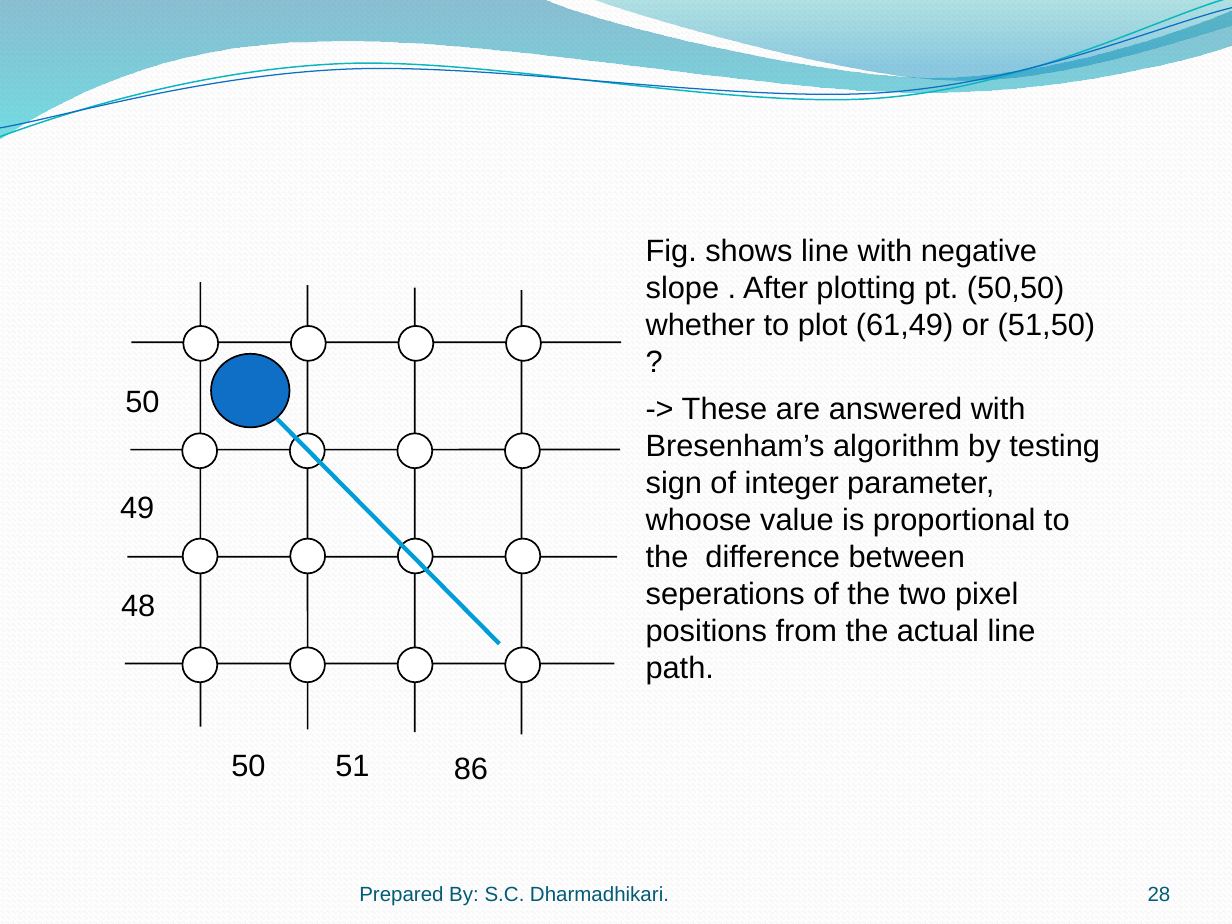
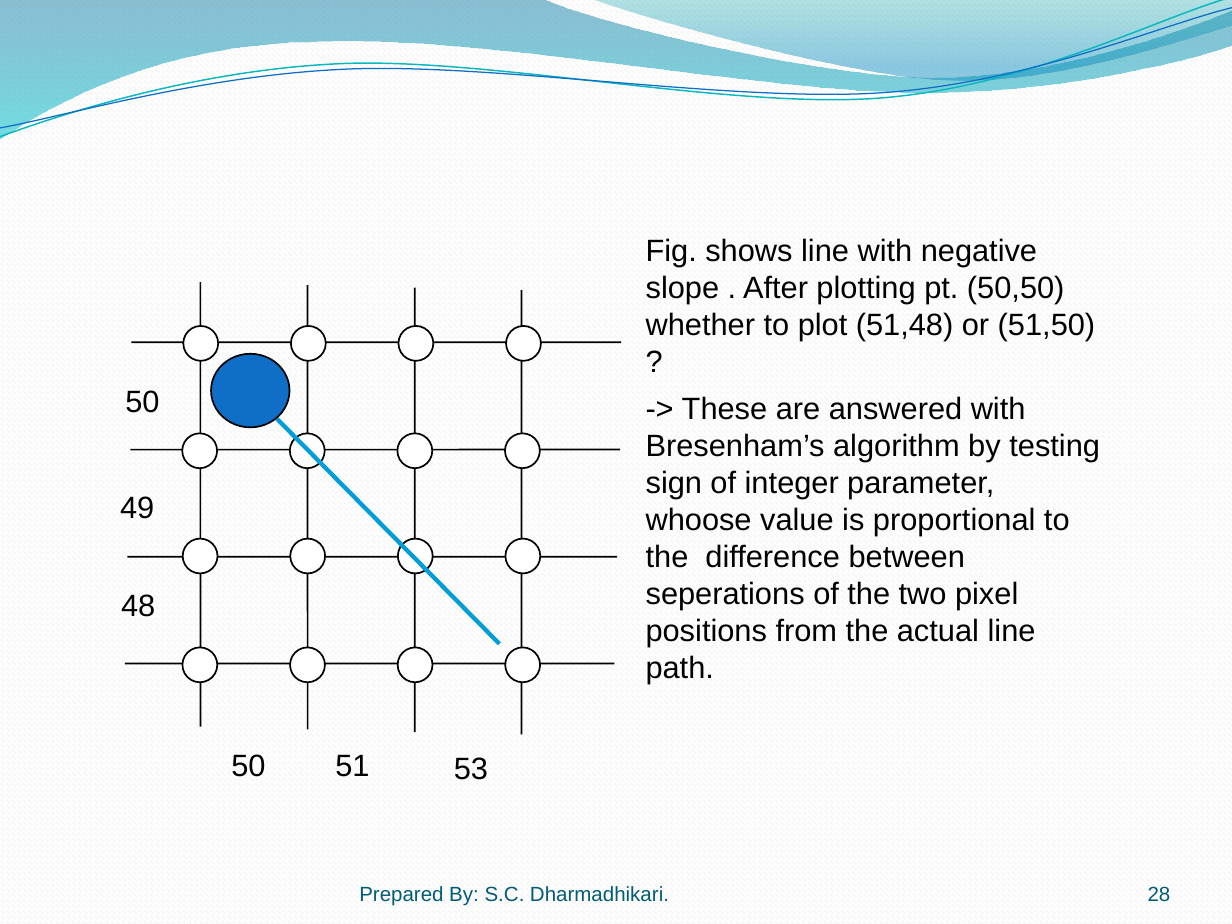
61,49: 61,49 -> 51,48
86: 86 -> 53
